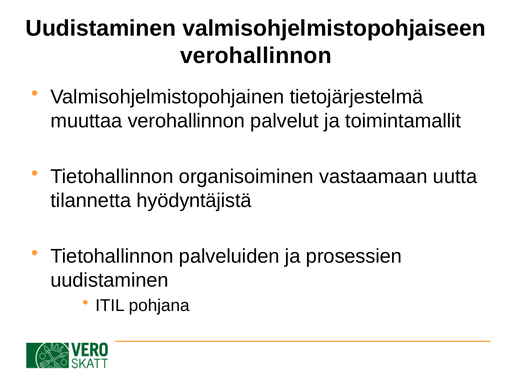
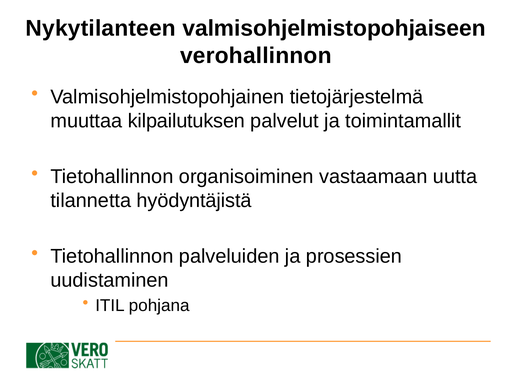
Uudistaminen at (101, 28): Uudistaminen -> Nykytilanteen
muuttaa verohallinnon: verohallinnon -> kilpailutuksen
